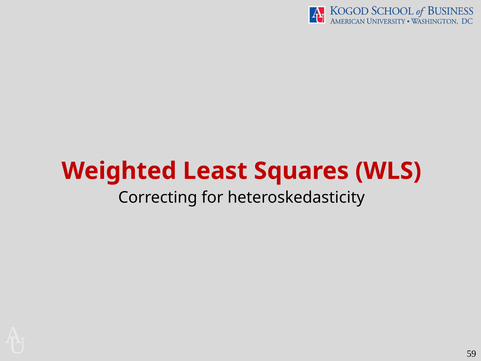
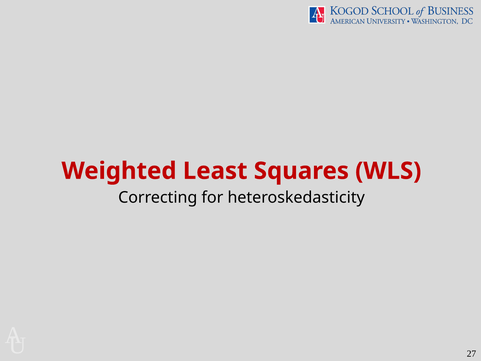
59: 59 -> 27
